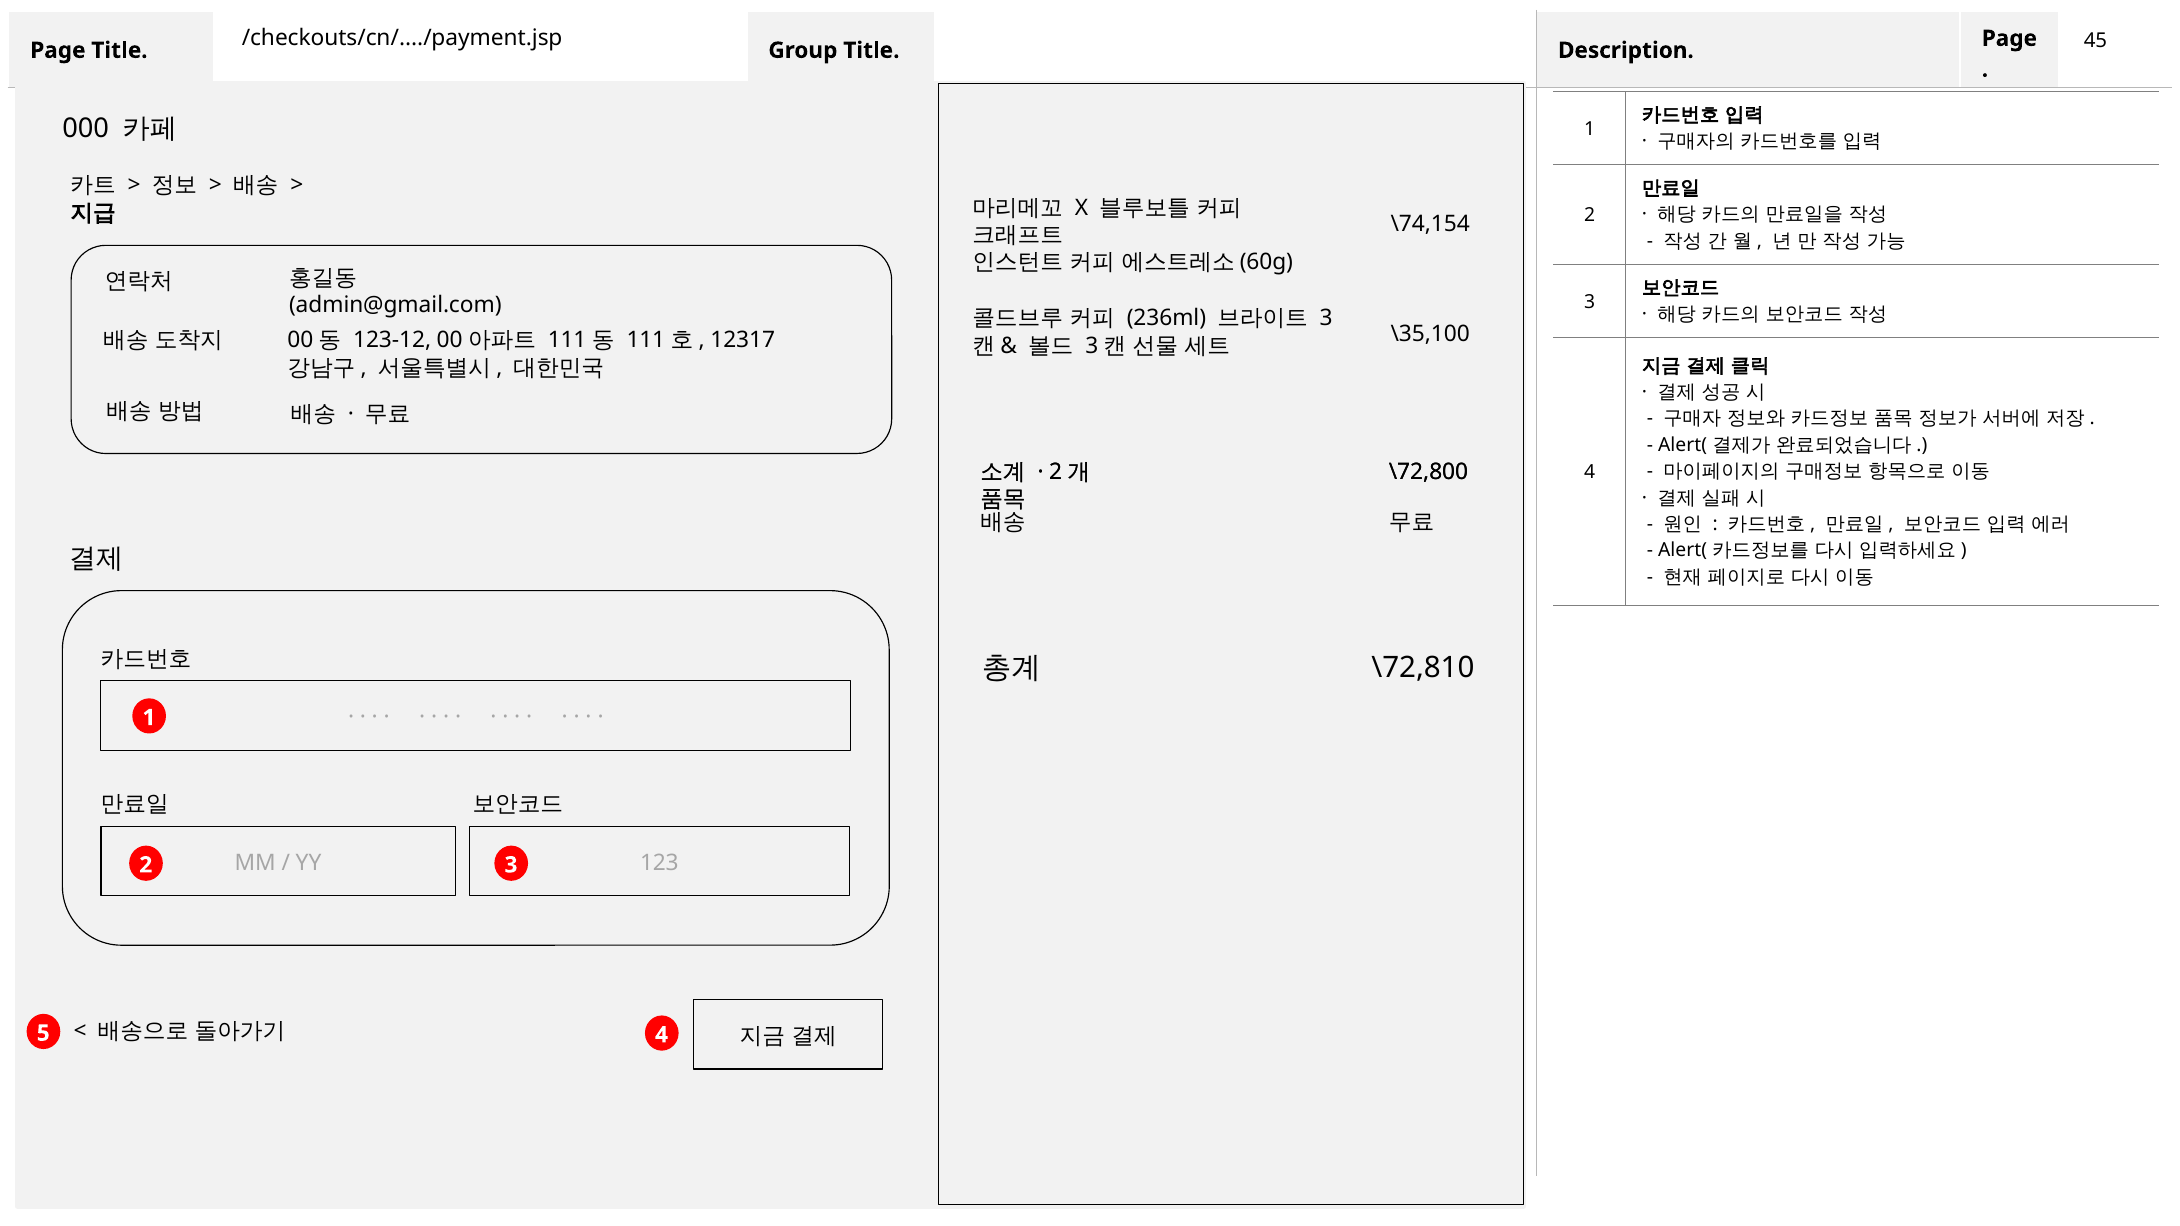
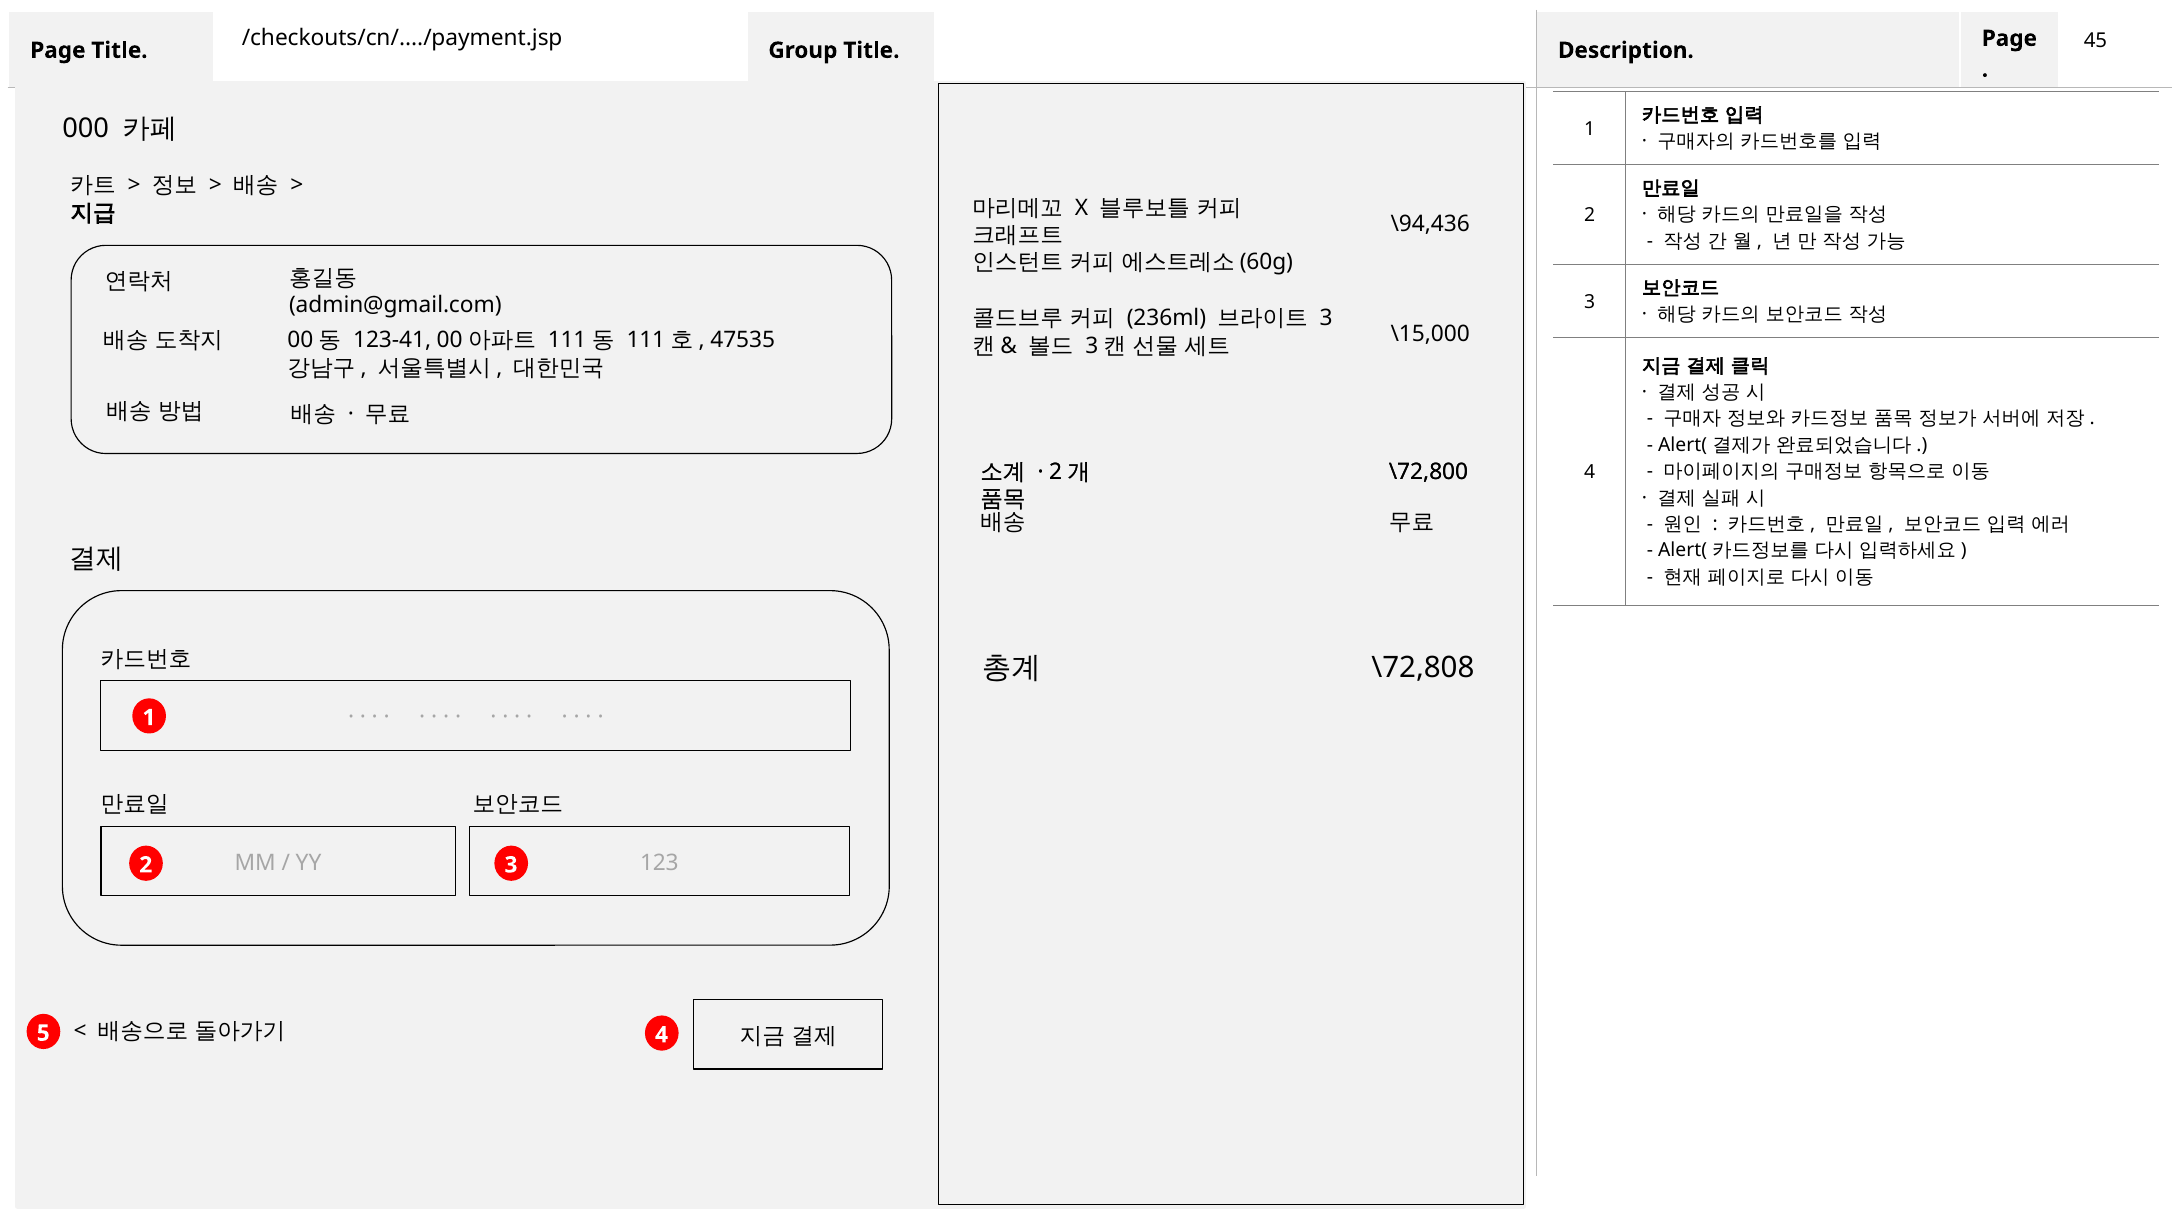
\74,154: \74,154 -> \94,436
123-12: 123-12 -> 123-41
12317: 12317 -> 47535
\35,100: \35,100 -> \15,000
\72,810: \72,810 -> \72,808
